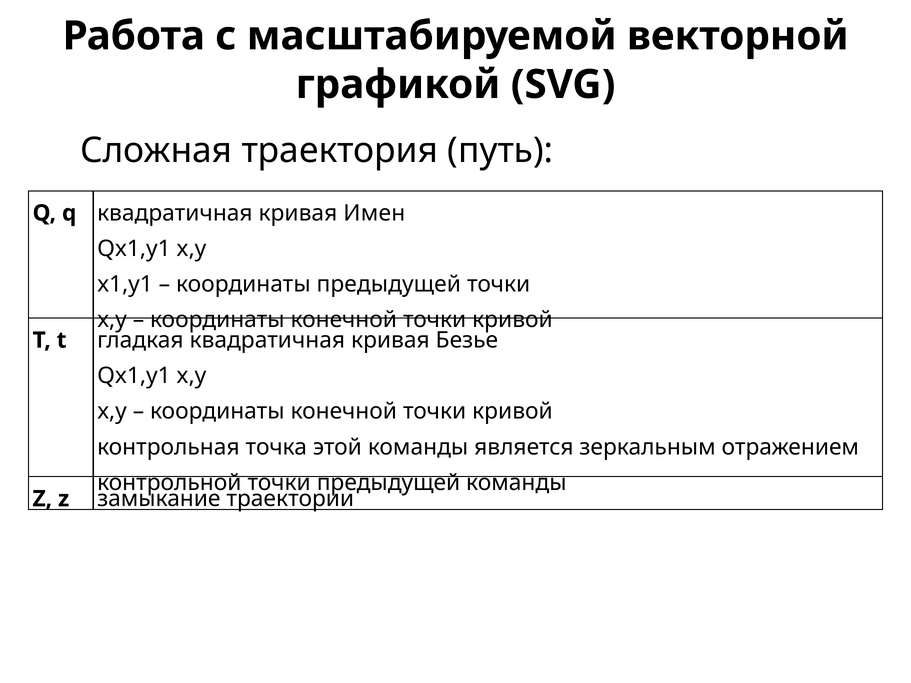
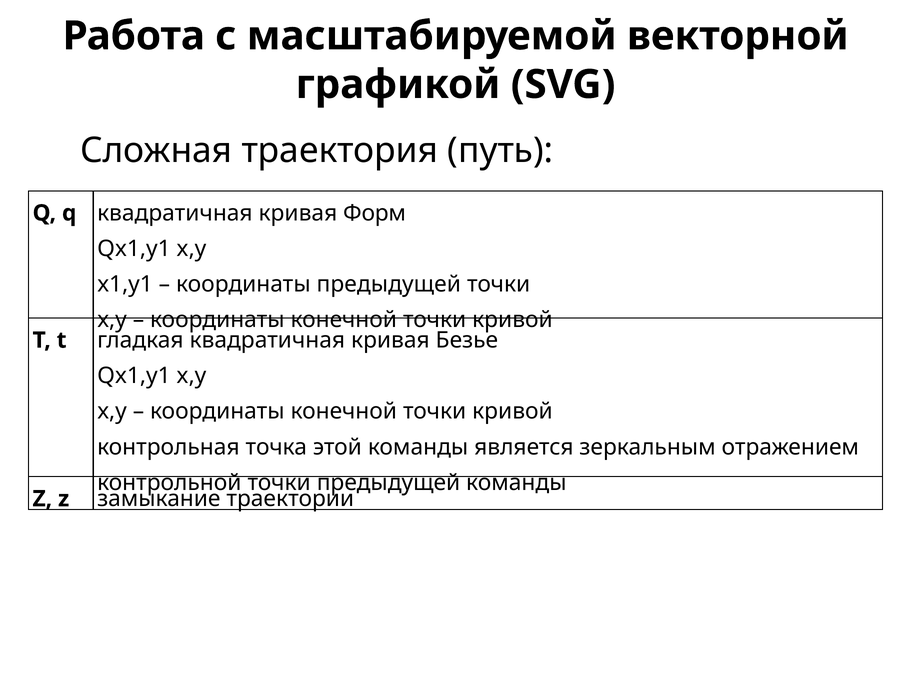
Имен: Имен -> Форм
